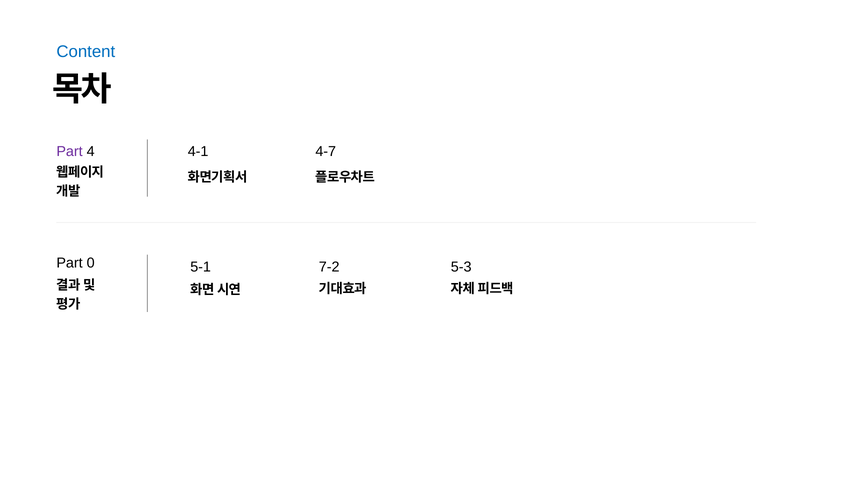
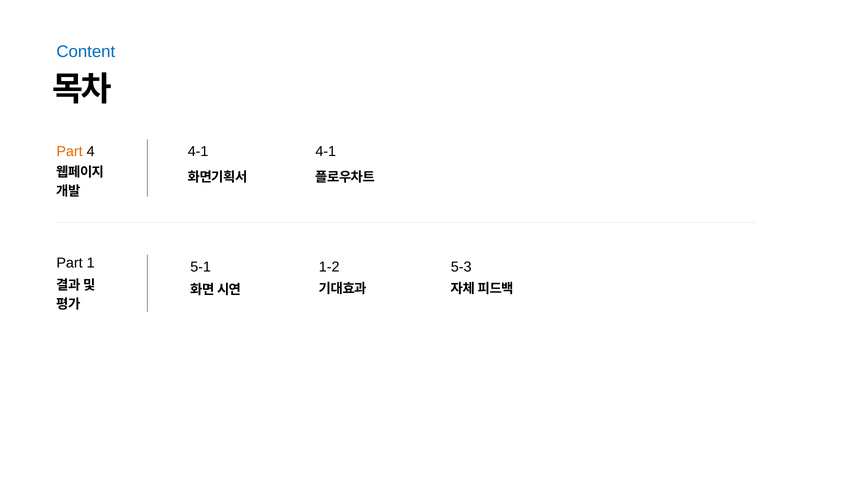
Part at (70, 152) colour: purple -> orange
4-7 at (326, 152): 4-7 -> 4-1
0: 0 -> 1
7-2: 7-2 -> 1-2
